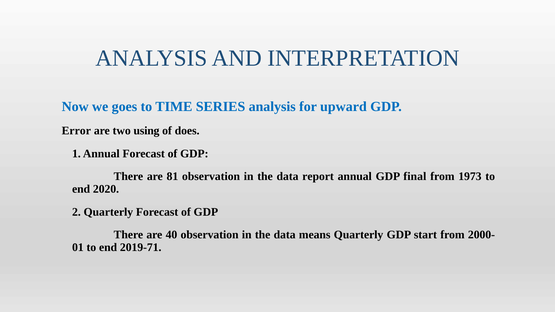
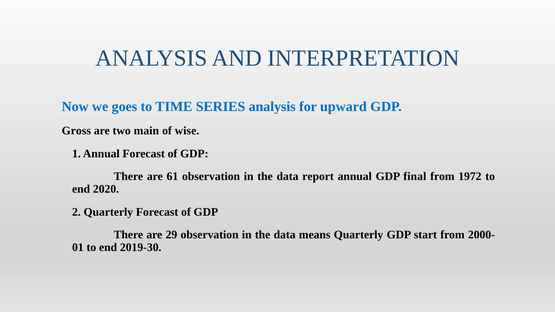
Error: Error -> Gross
using: using -> main
does: does -> wise
81: 81 -> 61
1973: 1973 -> 1972
40: 40 -> 29
2019-71: 2019-71 -> 2019-30
